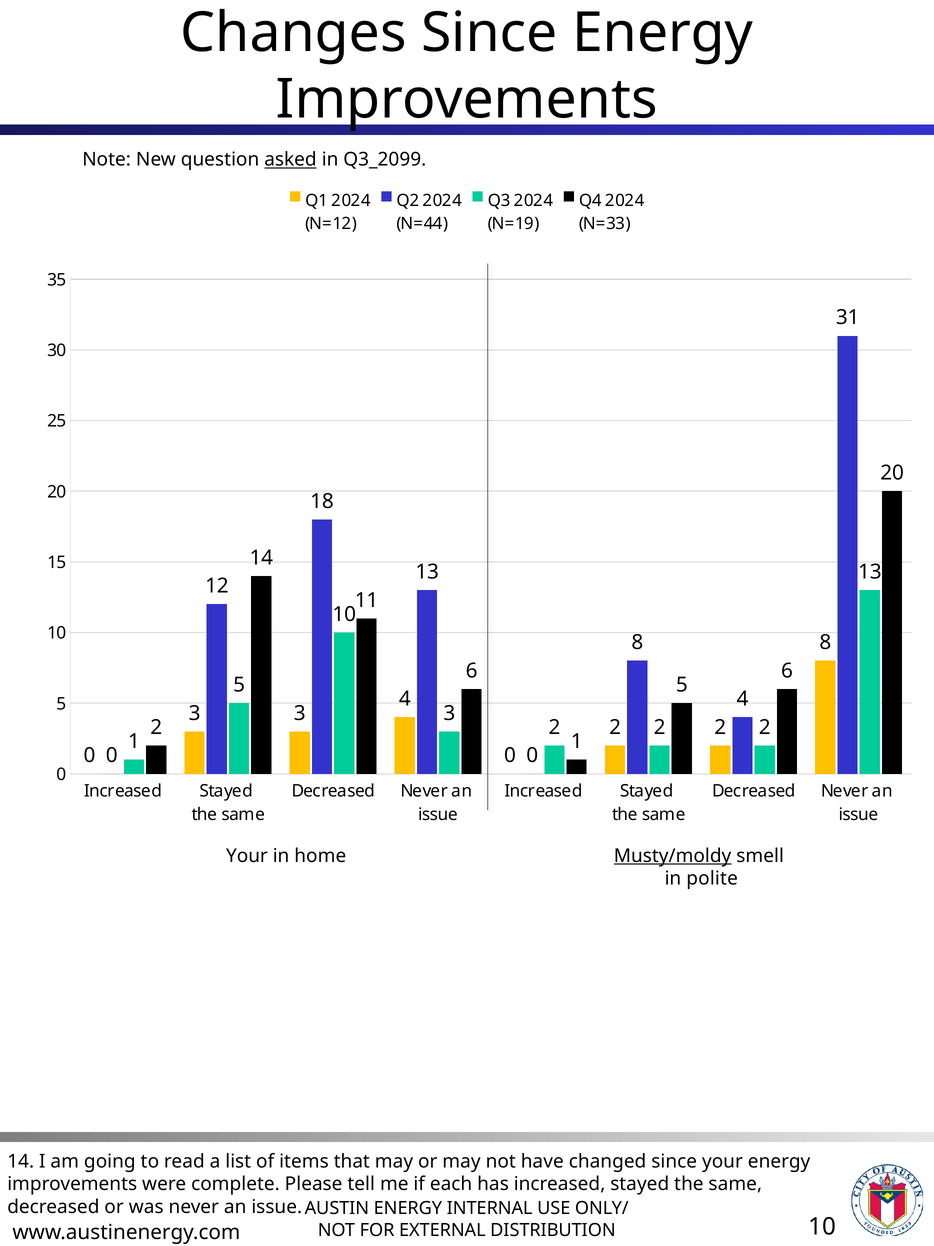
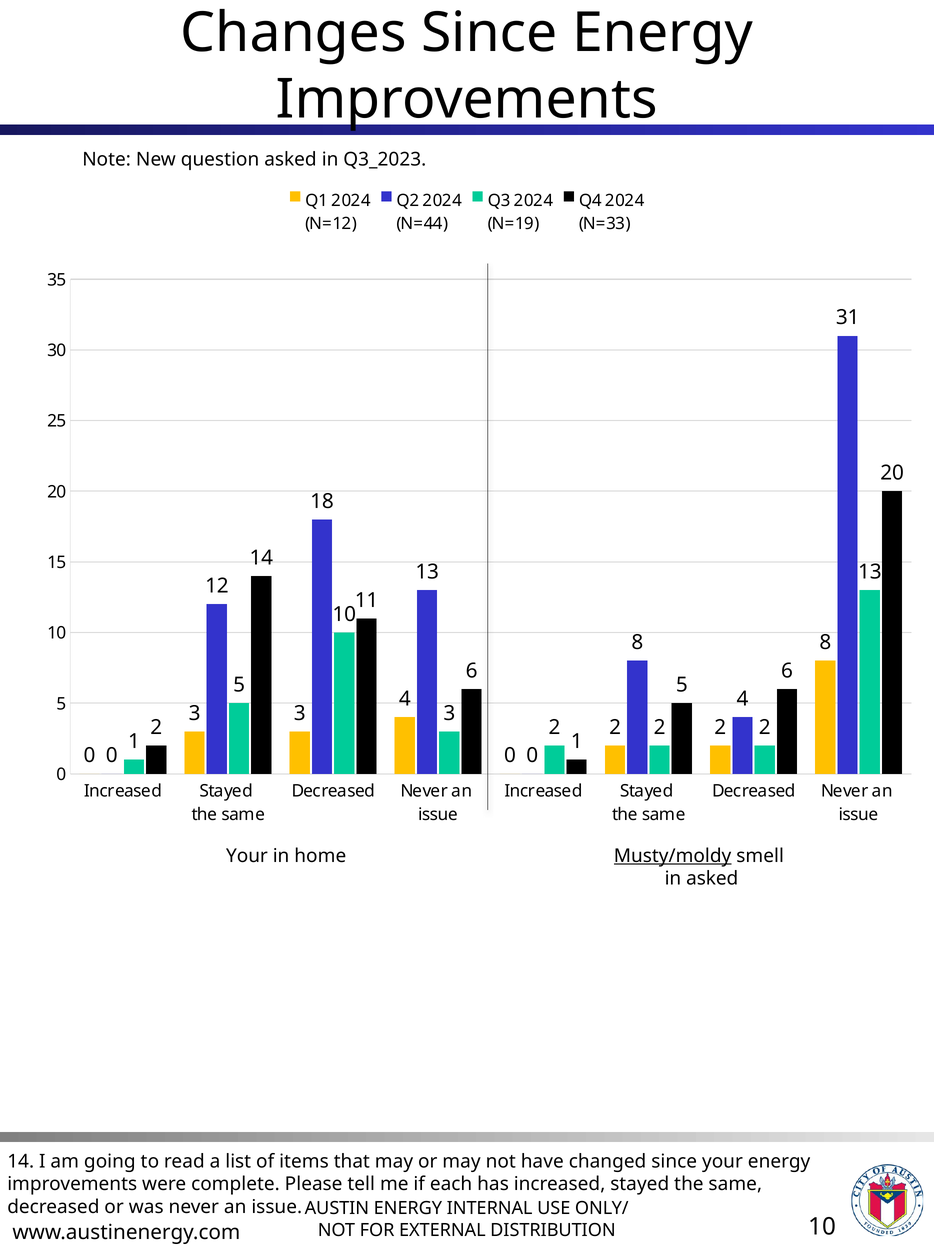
asked at (290, 160) underline: present -> none
Q3_2099: Q3_2099 -> Q3_2023
in polite: polite -> asked
